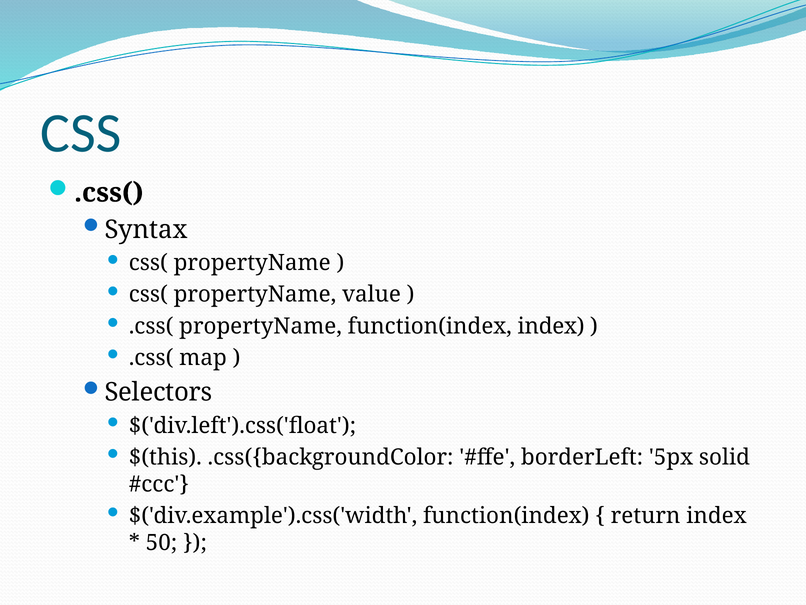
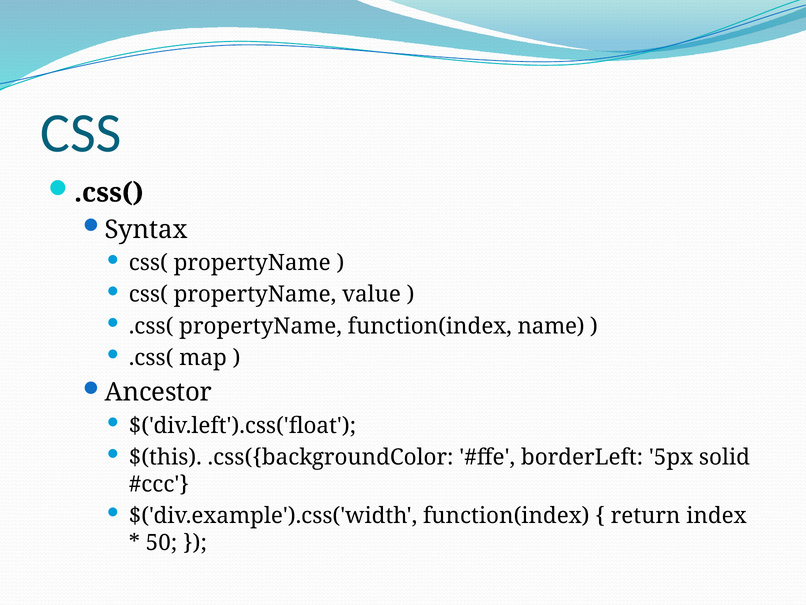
function(index index: index -> name
Selectors: Selectors -> Ancestor
